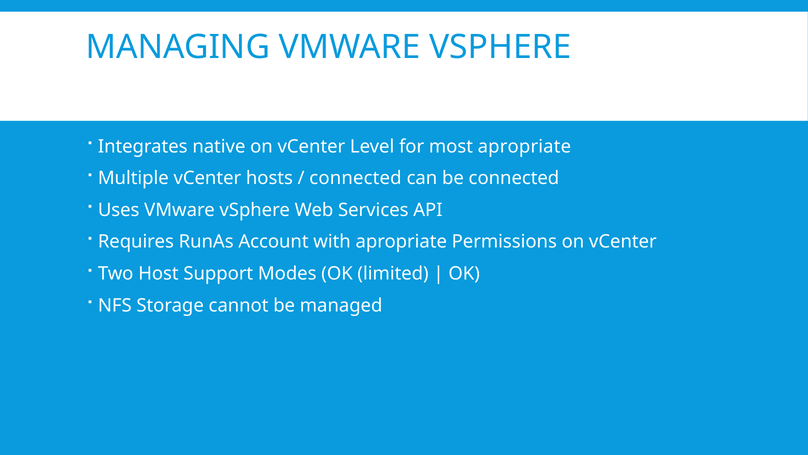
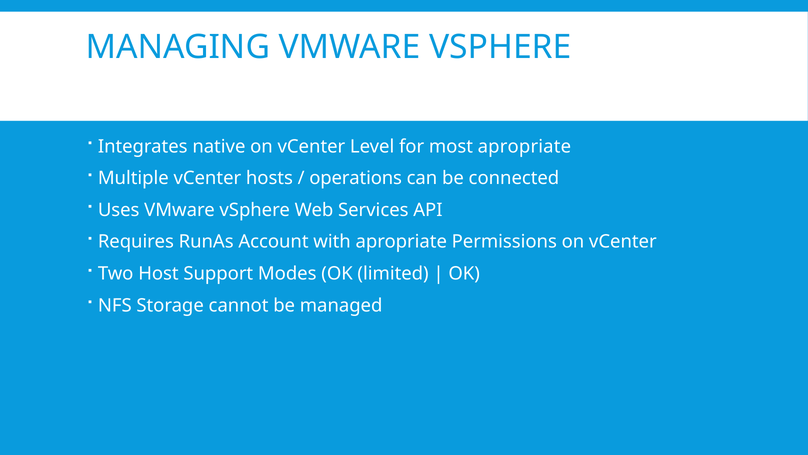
connected at (355, 178): connected -> operations
